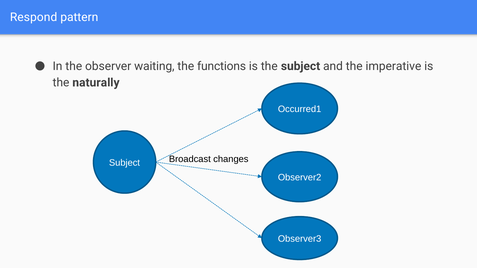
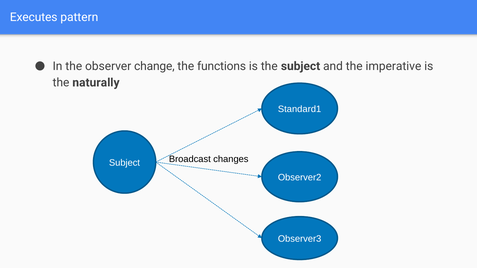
Respond: Respond -> Executes
waiting: waiting -> change
Occurred1: Occurred1 -> Standard1
